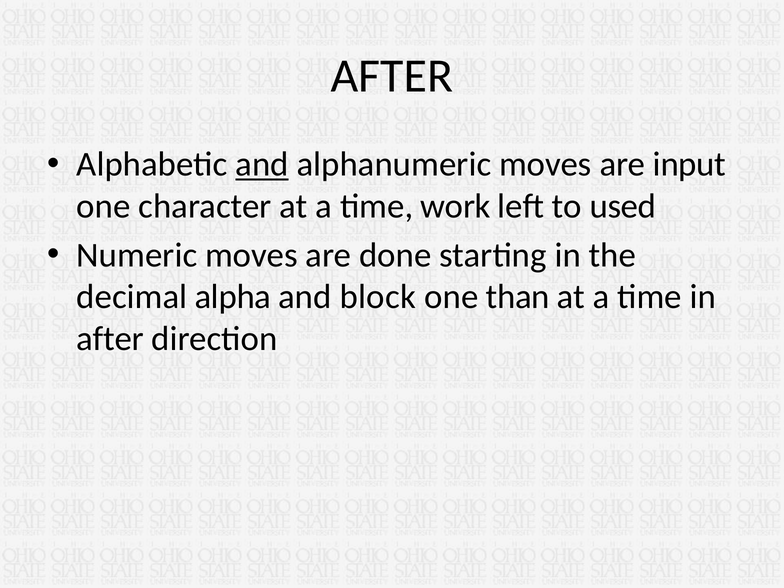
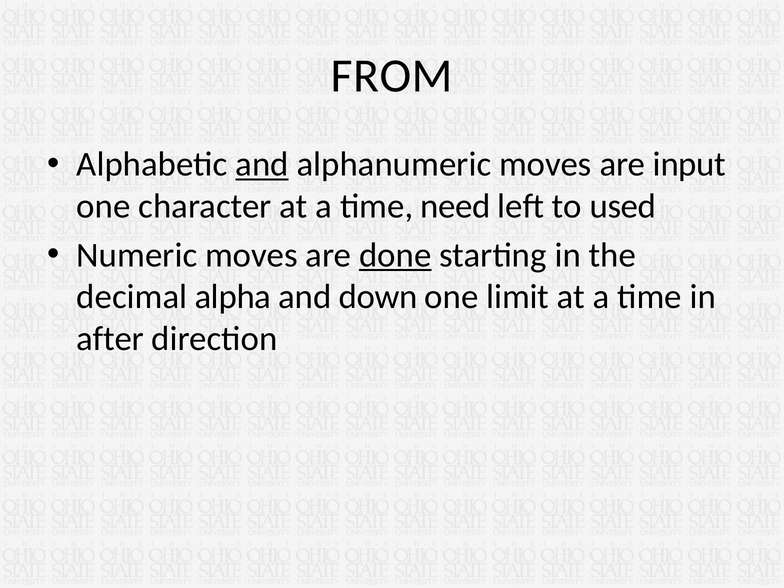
AFTER at (392, 76): AFTER -> FROM
work: work -> need
done underline: none -> present
block: block -> down
than: than -> limit
